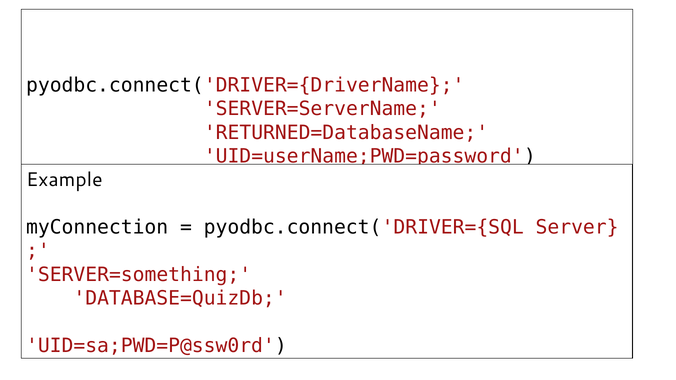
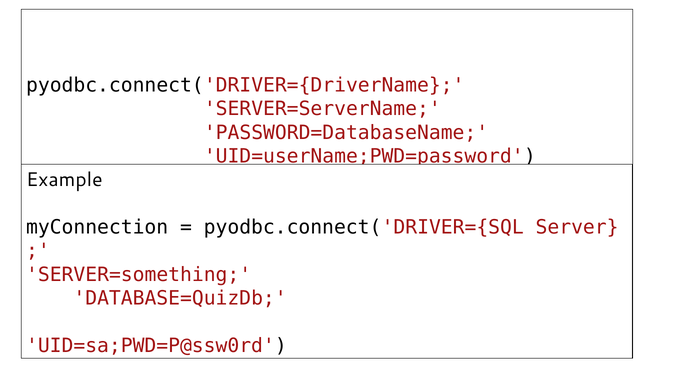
RETURNED=DatabaseName: RETURNED=DatabaseName -> PASSWORD=DatabaseName
